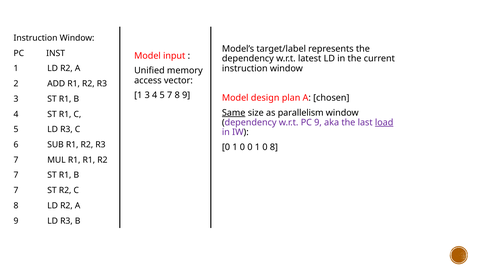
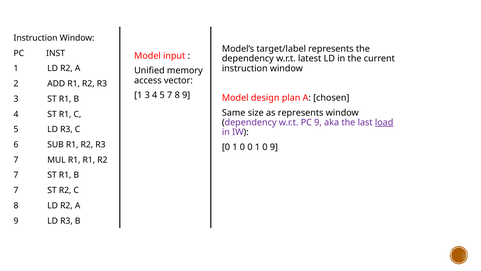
Same underline: present -> none
as parallelism: parallelism -> represents
0 8: 8 -> 9
